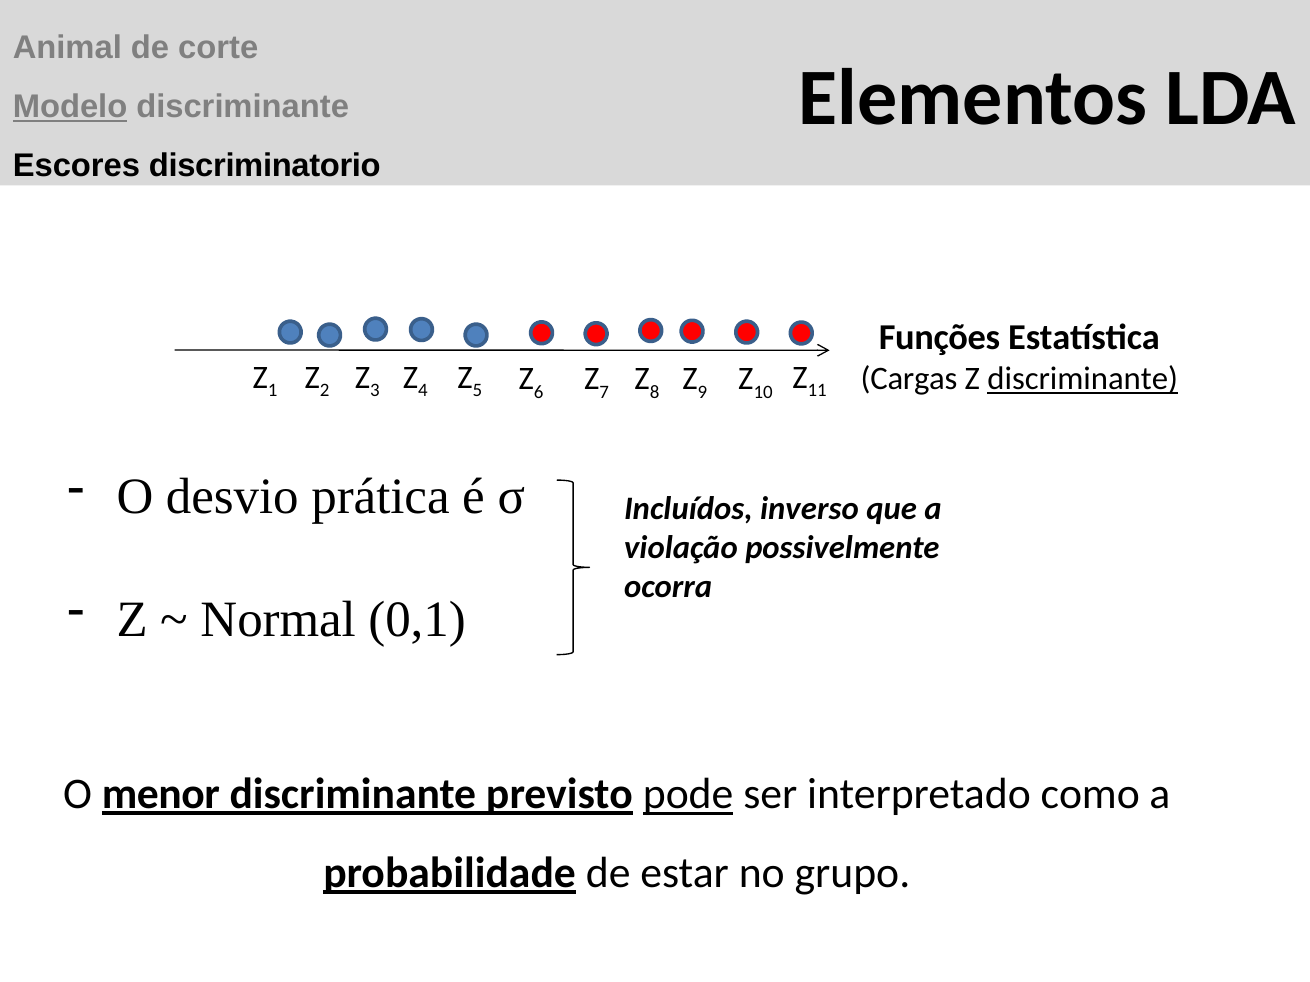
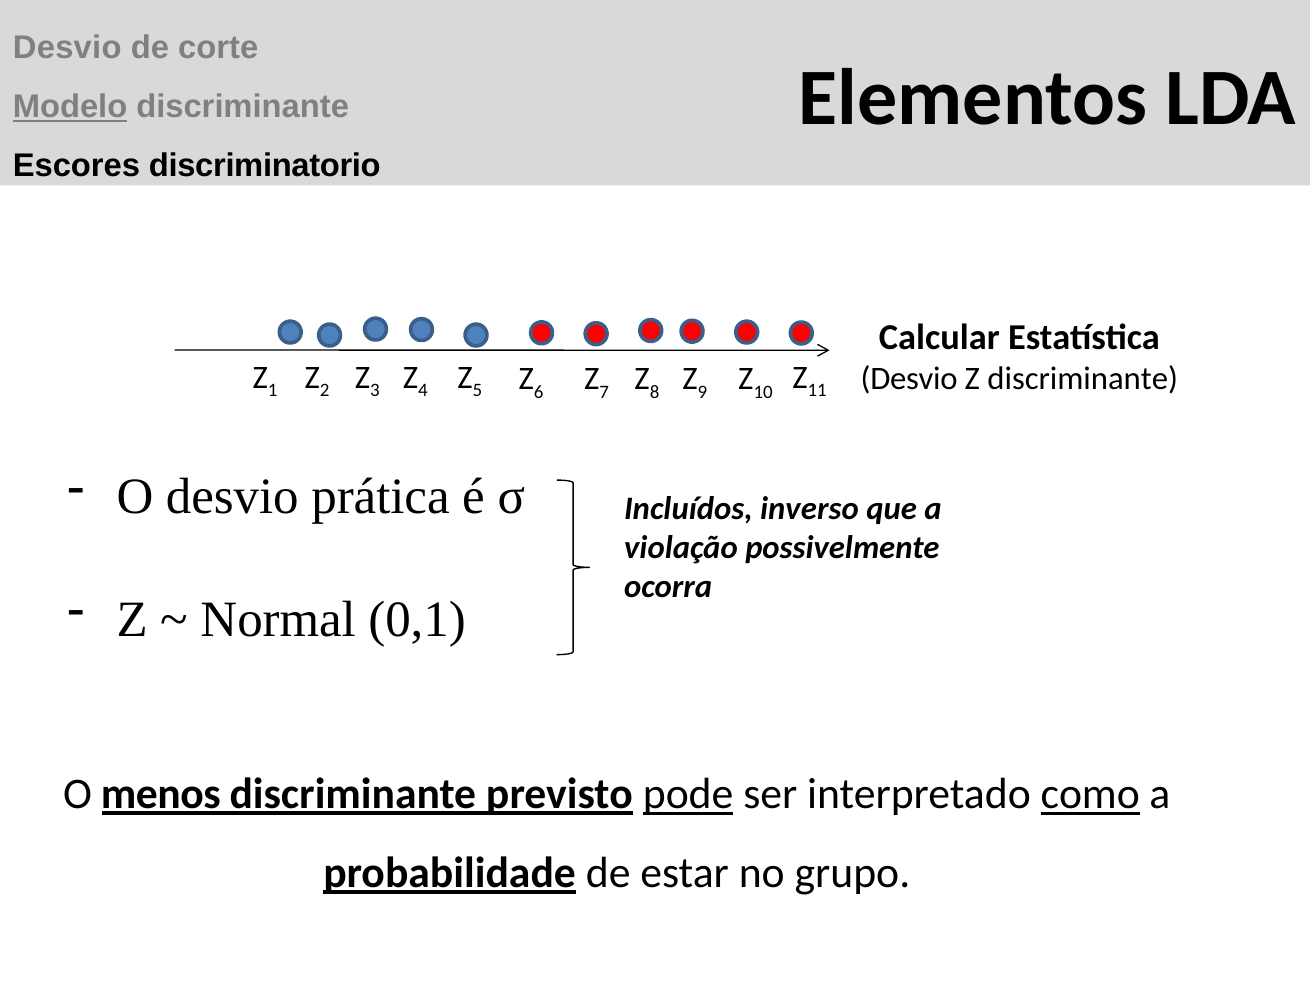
Animal at (67, 48): Animal -> Desvio
Funções: Funções -> Calcular
Cargas at (909, 379): Cargas -> Desvio
discriminante at (1083, 379) underline: present -> none
menor: menor -> menos
como underline: none -> present
